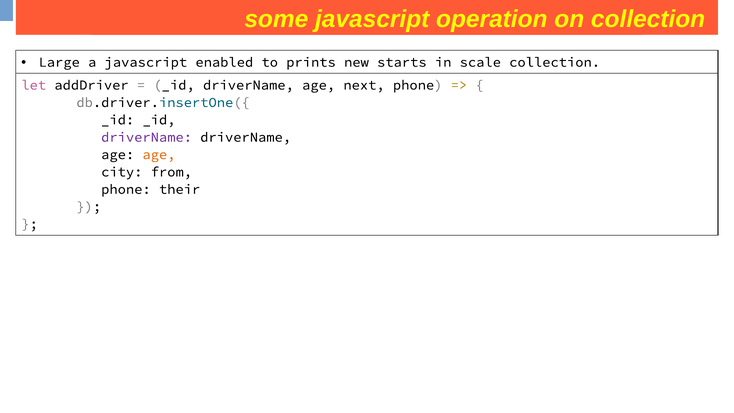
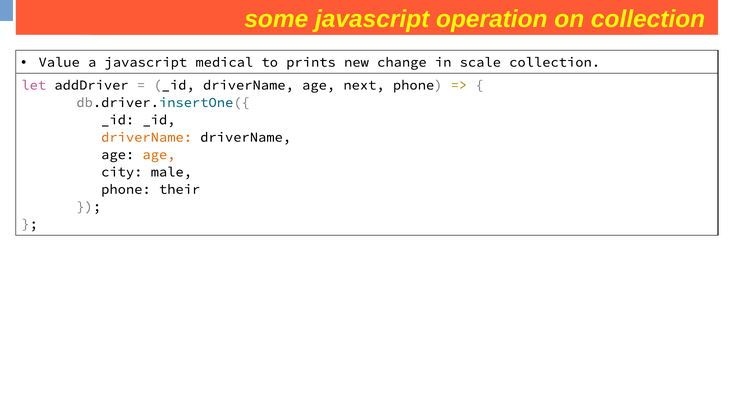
Large: Large -> Value
enabled: enabled -> medical
starts: starts -> change
driverName at (147, 137) colour: purple -> orange
from: from -> male
